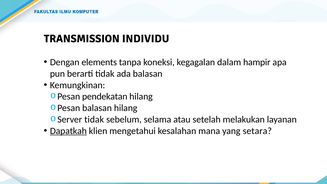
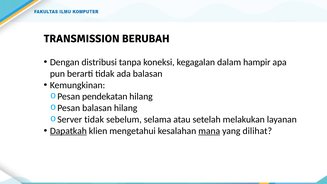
INDIVIDU: INDIVIDU -> BERUBAH
elements: elements -> distribusi
mana underline: none -> present
setara: setara -> dilihat
